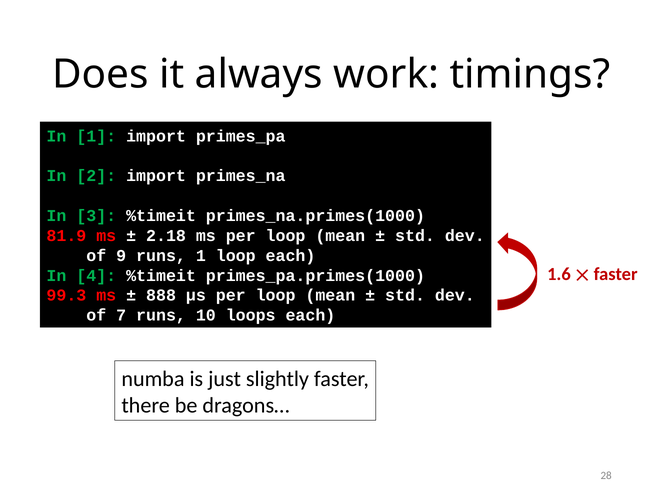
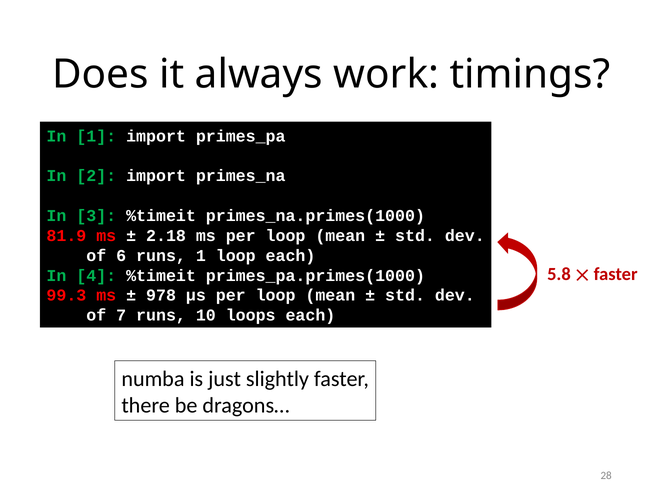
9: 9 -> 6
1.6: 1.6 -> 5.8
888: 888 -> 978
